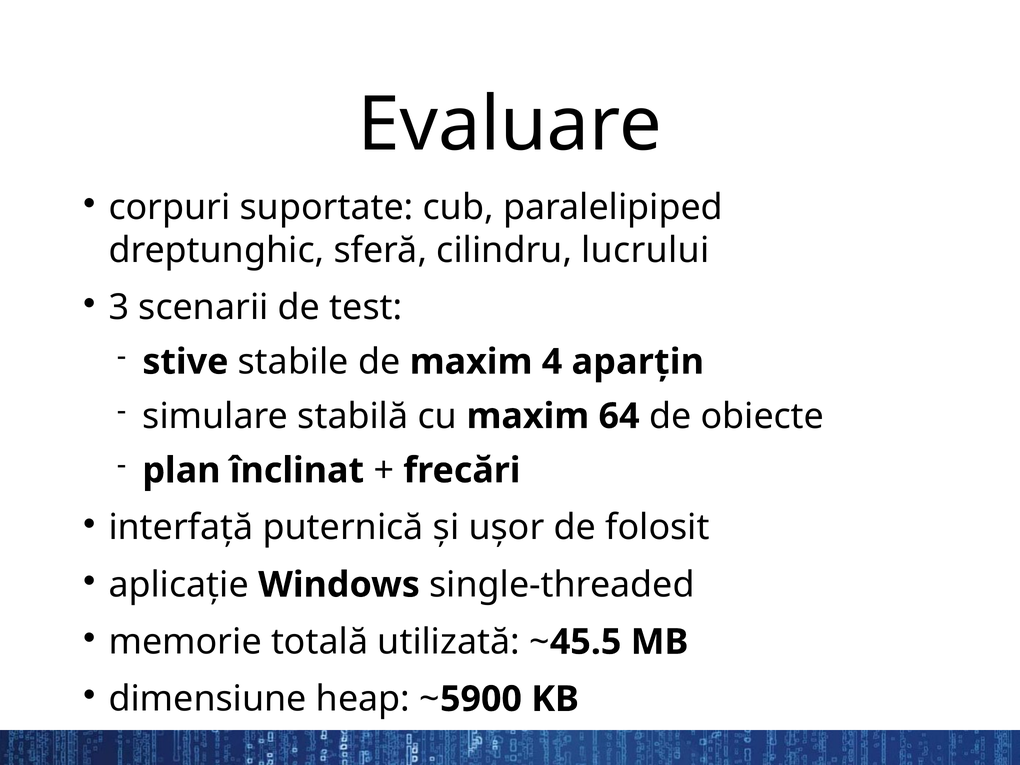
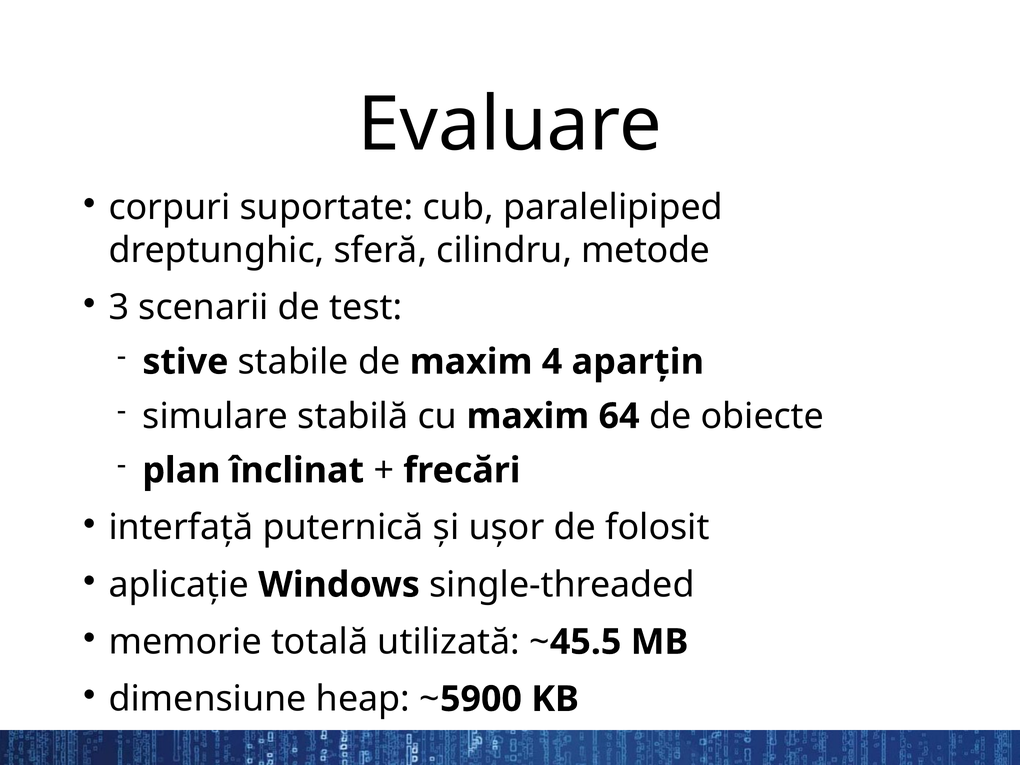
lucrului: lucrului -> metode
